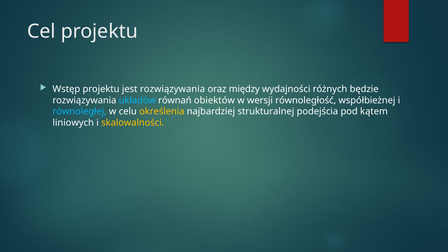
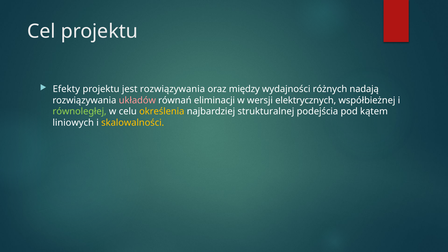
Wstęp: Wstęp -> Efekty
będzie: będzie -> nadają
układów colour: light blue -> pink
obiektów: obiektów -> eliminacji
równoległość: równoległość -> elektrycznych
równoległej colour: light blue -> light green
